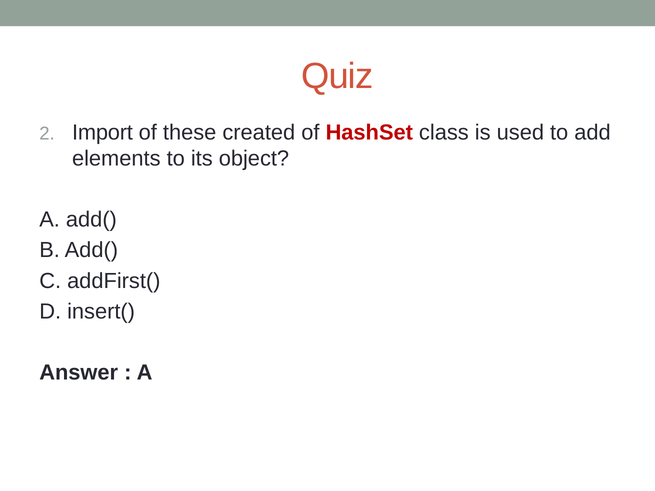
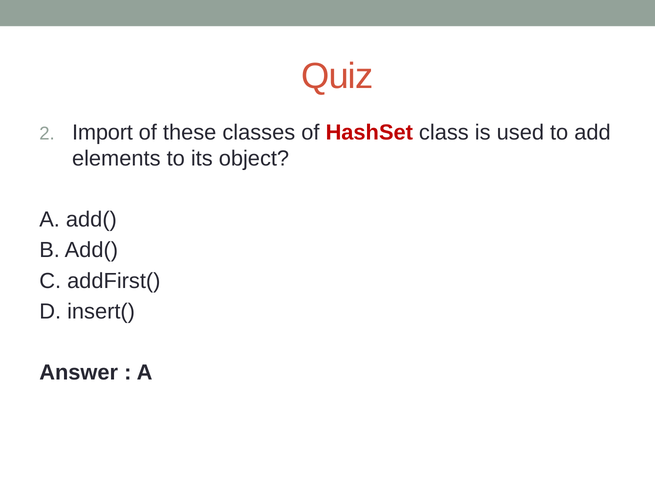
created: created -> classes
